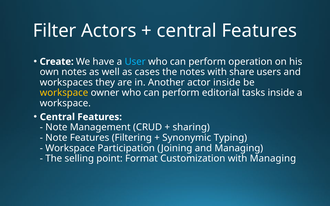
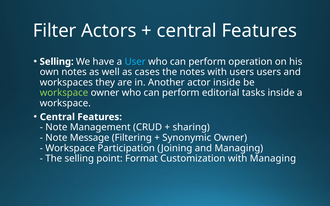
Create at (57, 62): Create -> Selling
with share: share -> users
workspace at (64, 93) colour: yellow -> light green
Note Features: Features -> Message
Synonymic Typing: Typing -> Owner
